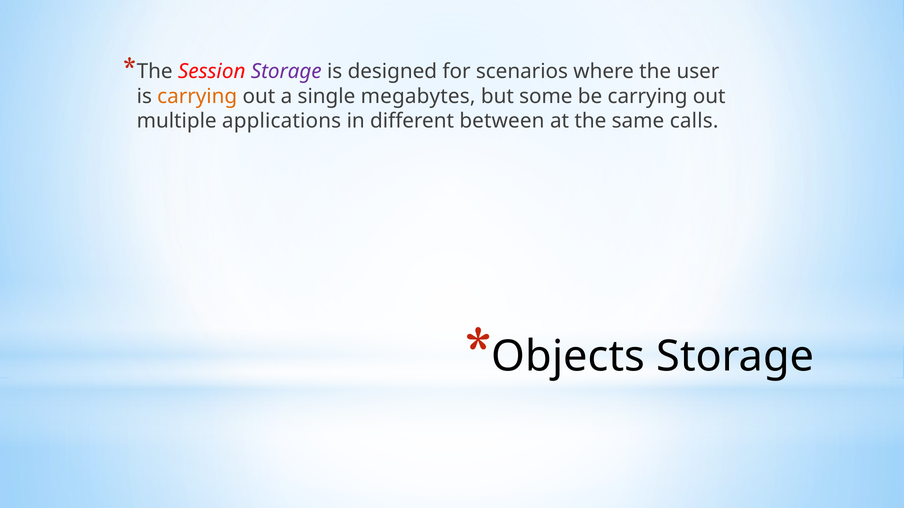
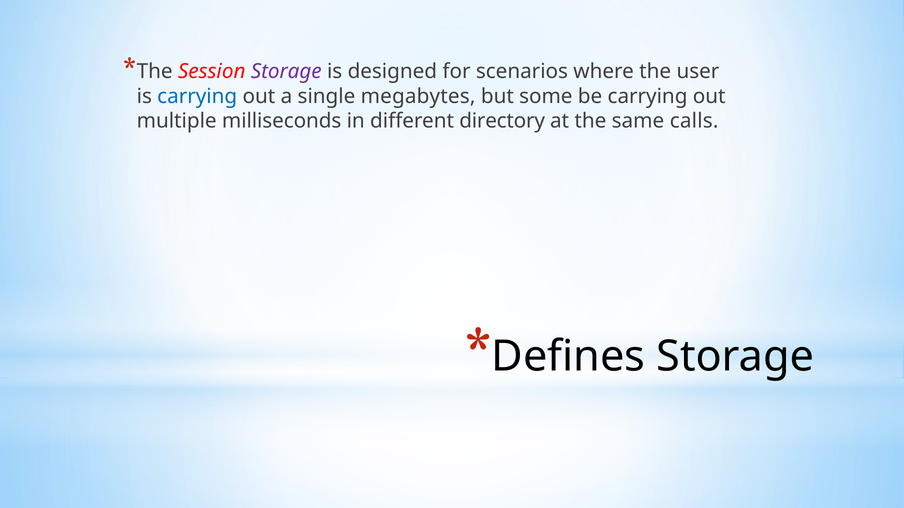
carrying at (197, 96) colour: orange -> blue
applications: applications -> milliseconds
between: between -> directory
Objects: Objects -> Defines
